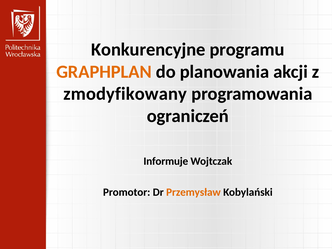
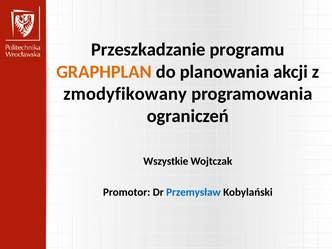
Konkurencyjne: Konkurencyjne -> Przeszkadzanie
Informuje: Informuje -> Wszystkie
Przemysław colour: orange -> blue
